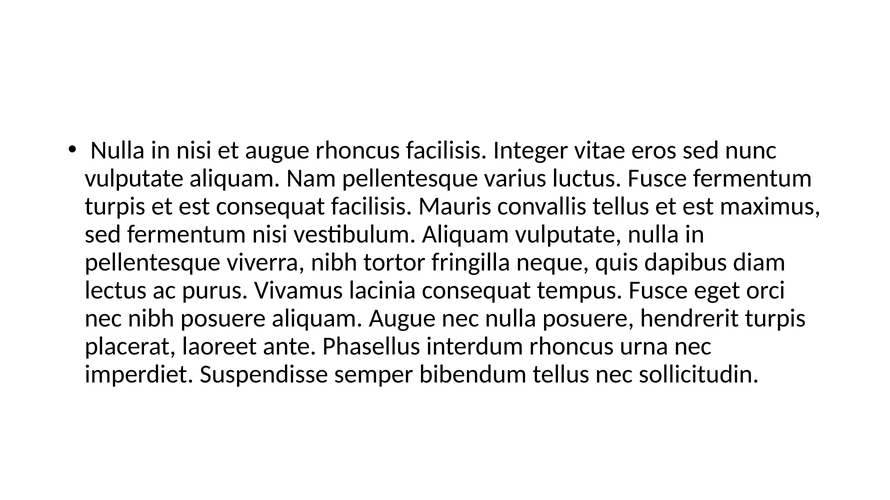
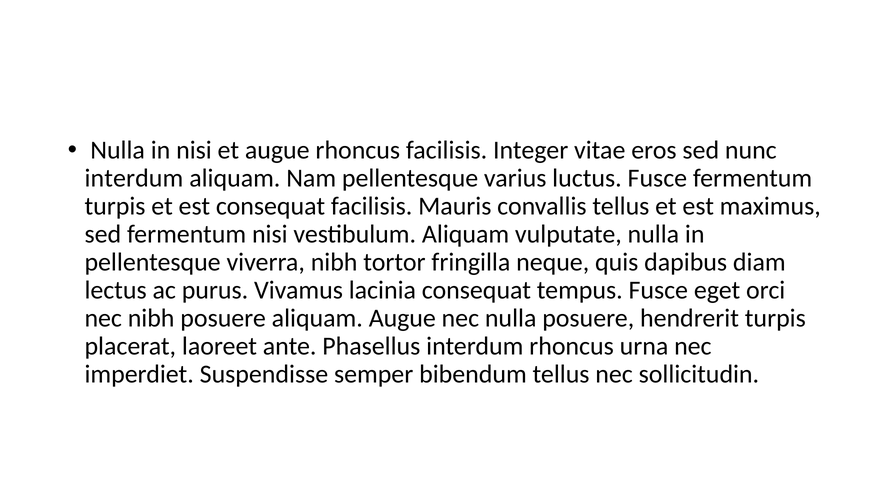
vulputate at (134, 179): vulputate -> interdum
